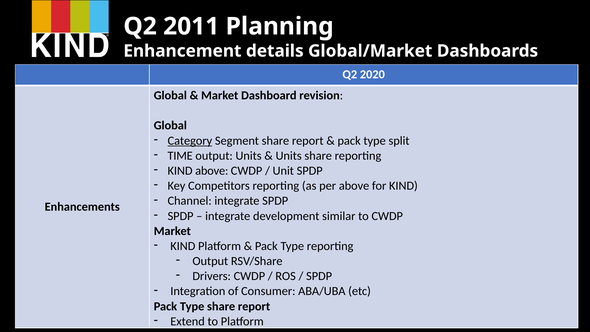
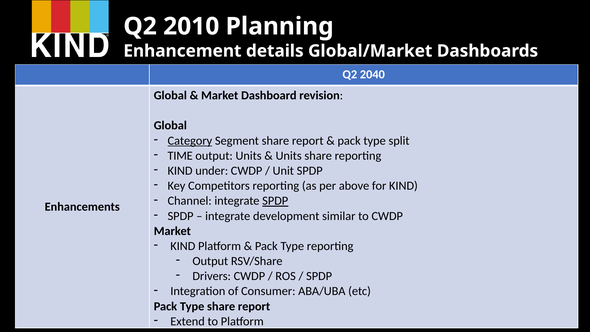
2011: 2011 -> 2010
2020: 2020 -> 2040
KIND above: above -> under
SPDP at (275, 201) underline: none -> present
